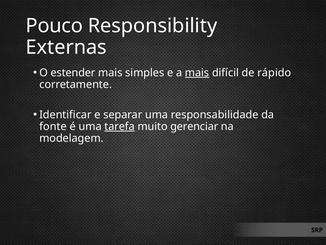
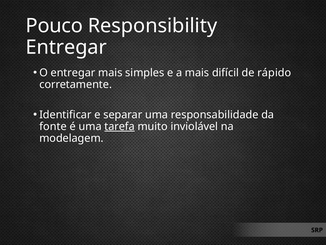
Externas at (66, 47): Externas -> Entregar
O estender: estender -> entregar
mais at (197, 73) underline: present -> none
gerenciar: gerenciar -> inviolável
